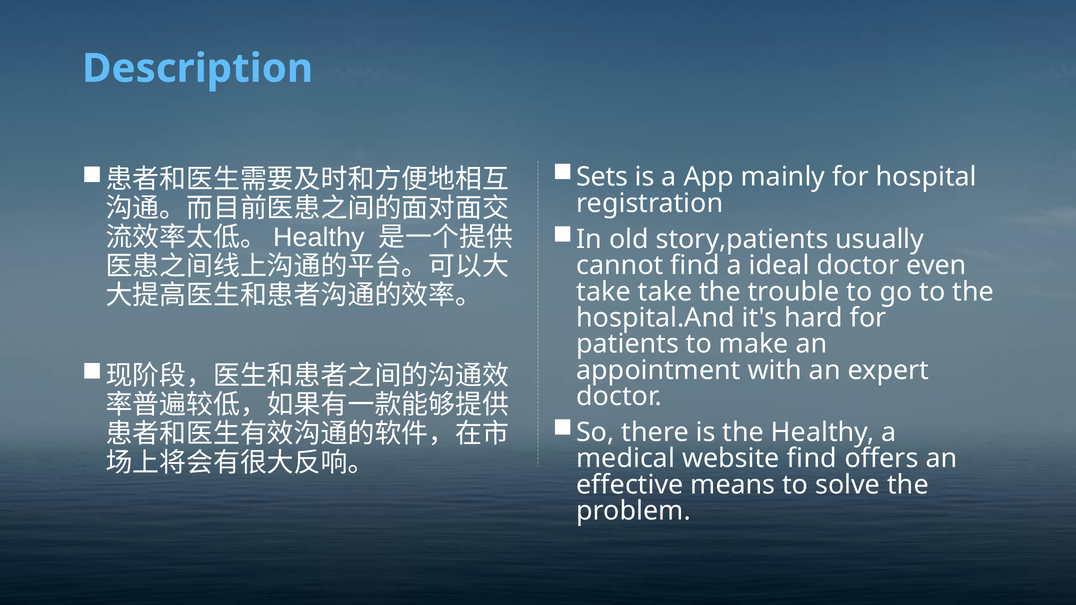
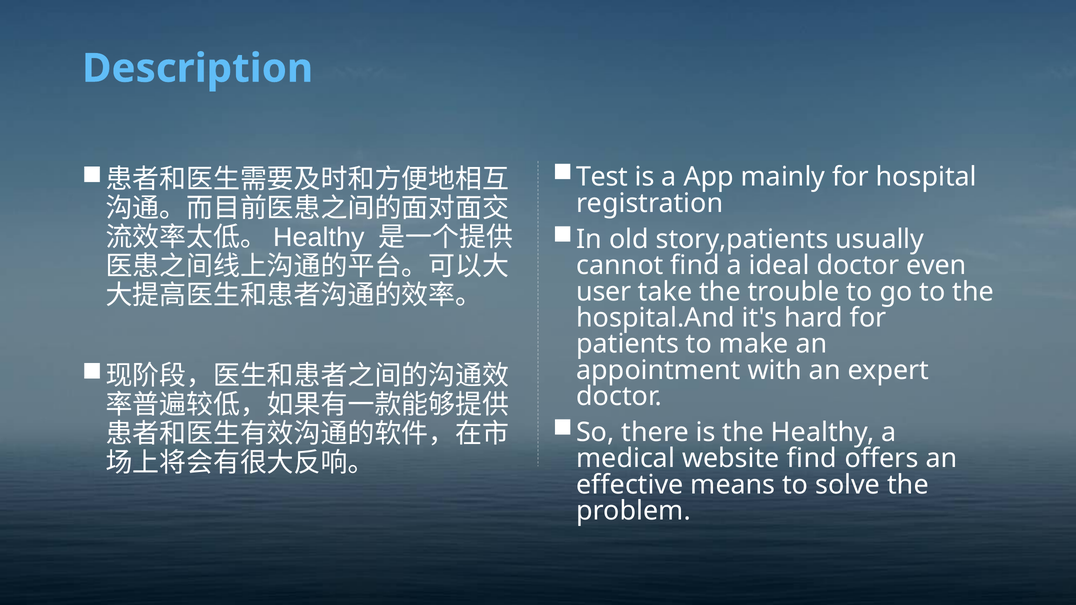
Sets: Sets -> Test
take at (604, 292): take -> user
